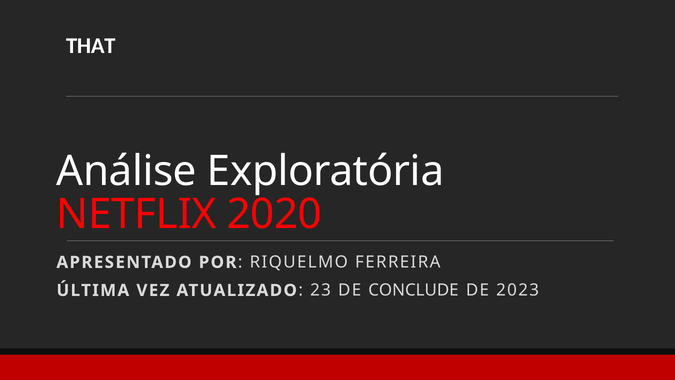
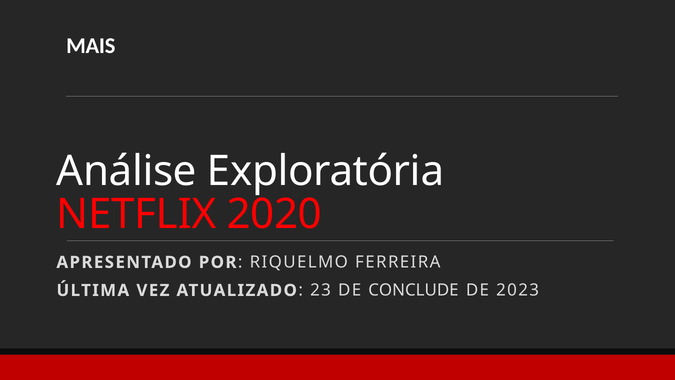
THAT: THAT -> MAIS
